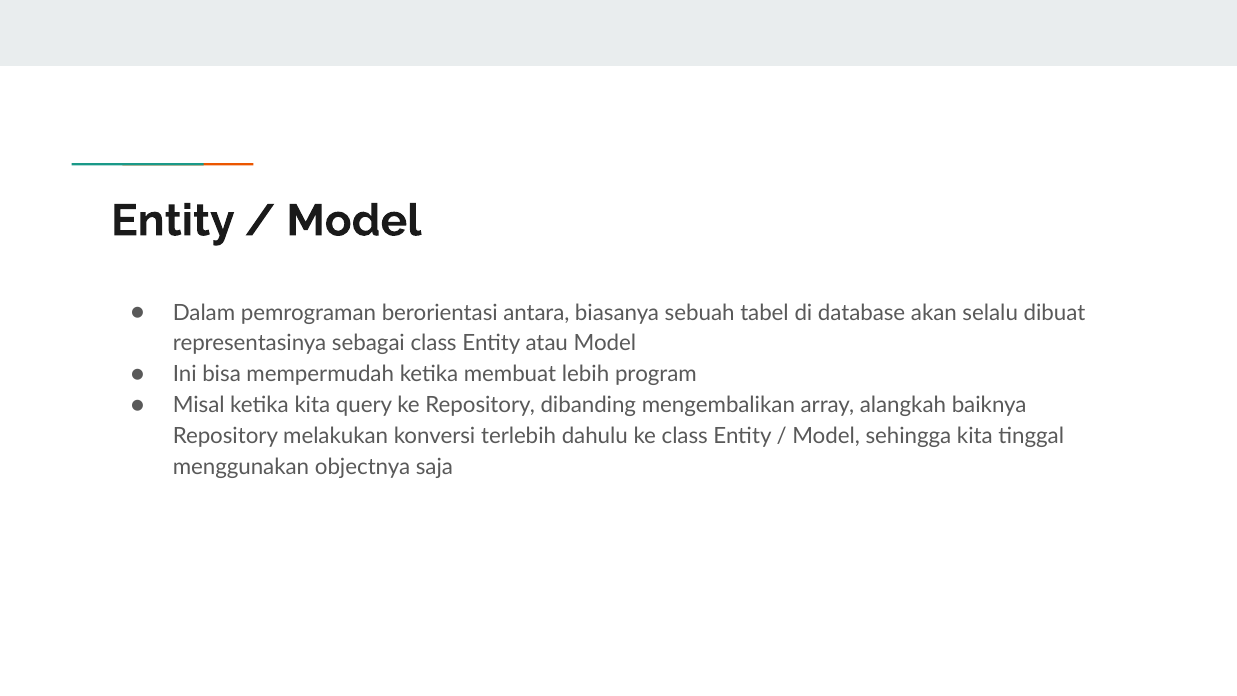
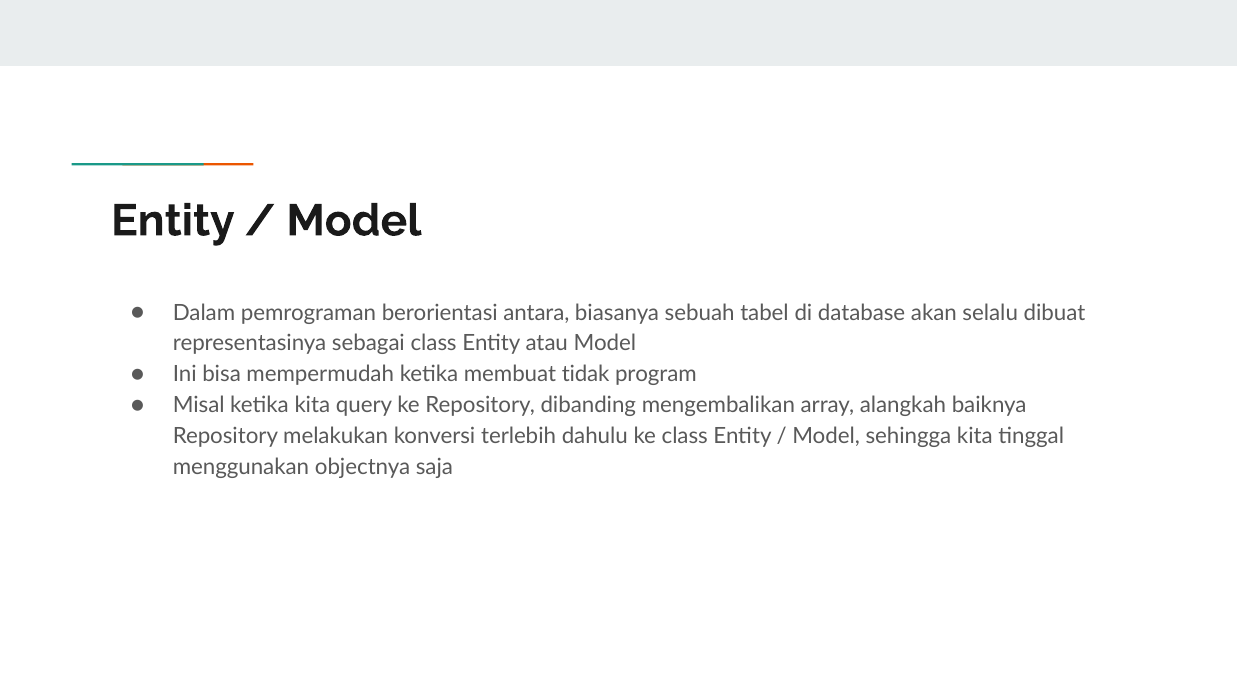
lebih: lebih -> tidak
